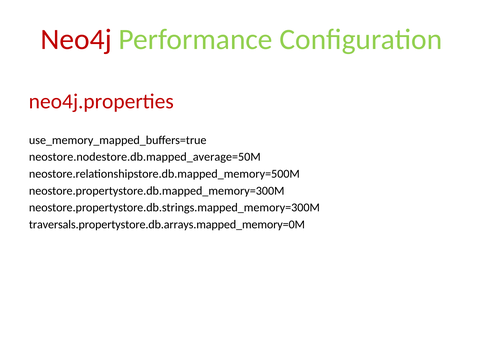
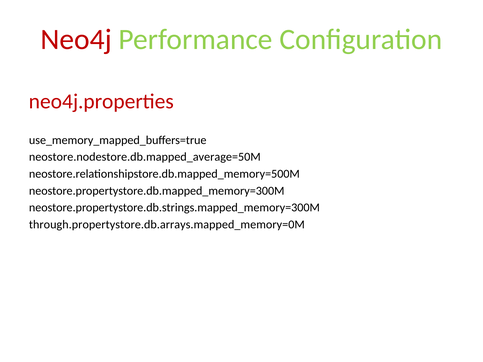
traversals.propertystore.db.arrays.mapped_memory=0M: traversals.propertystore.db.arrays.mapped_memory=0M -> through.propertystore.db.arrays.mapped_memory=0M
